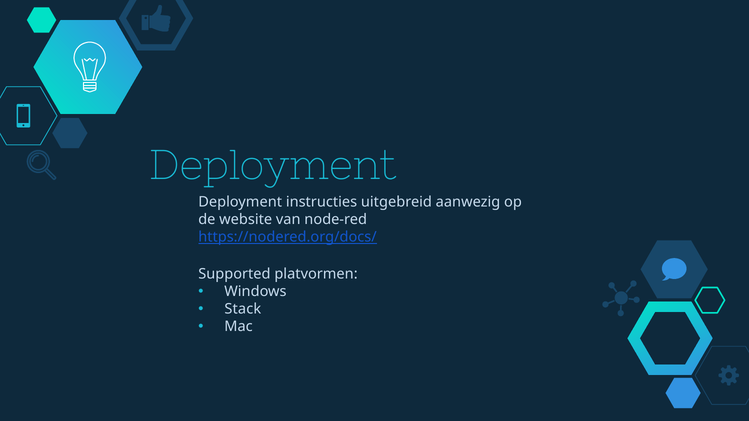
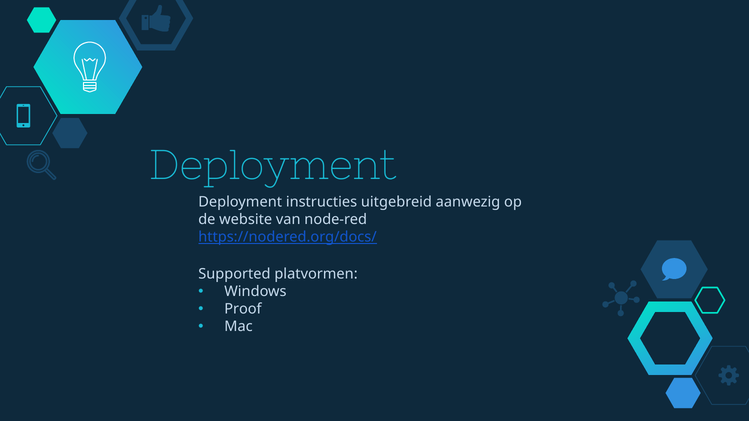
Stack: Stack -> Proof
